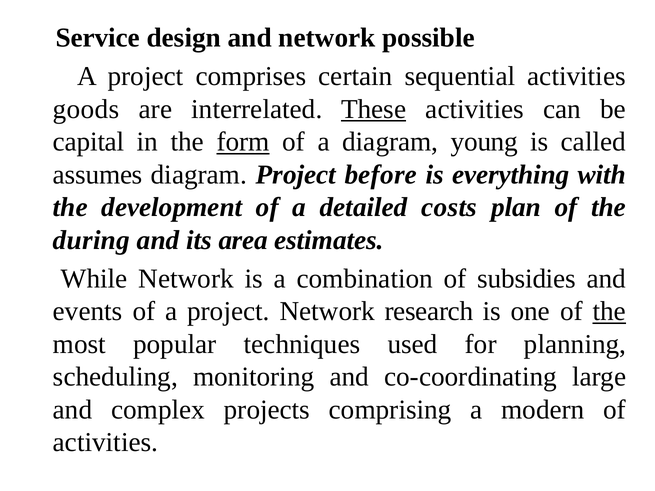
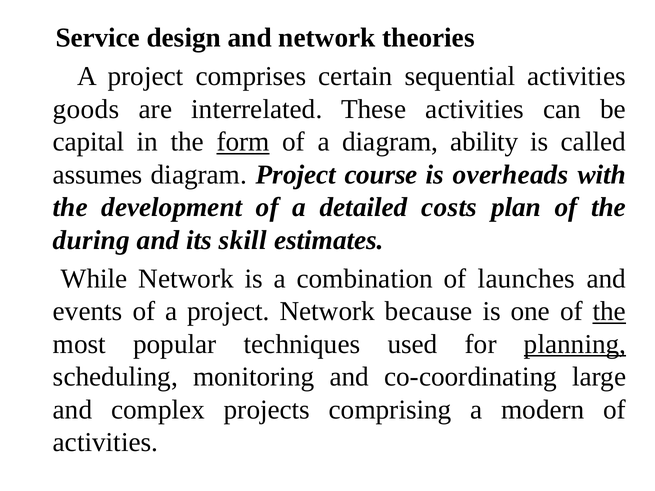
possible: possible -> theories
These underline: present -> none
young: young -> ability
before: before -> course
everything: everything -> overheads
area: area -> skill
subsidies: subsidies -> launches
research: research -> because
planning underline: none -> present
